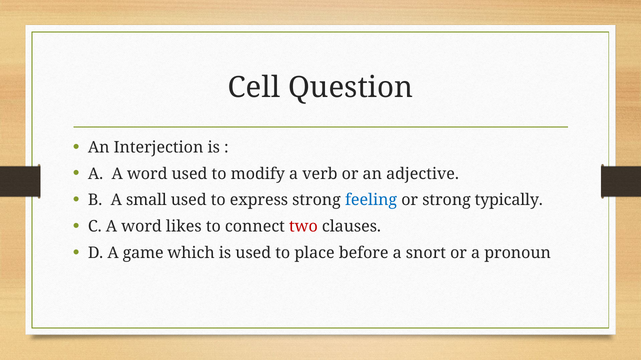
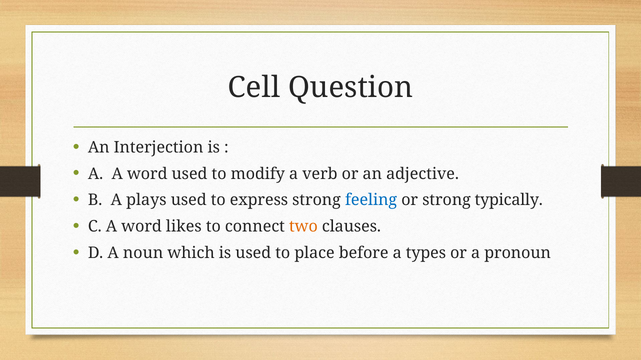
small: small -> plays
two colour: red -> orange
game: game -> noun
snort: snort -> types
